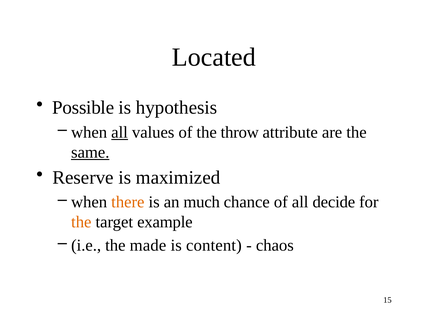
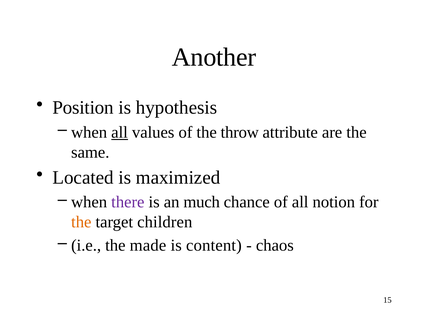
Located: Located -> Another
Possible: Possible -> Position
same underline: present -> none
Reserve: Reserve -> Located
there colour: orange -> purple
decide: decide -> notion
example: example -> children
